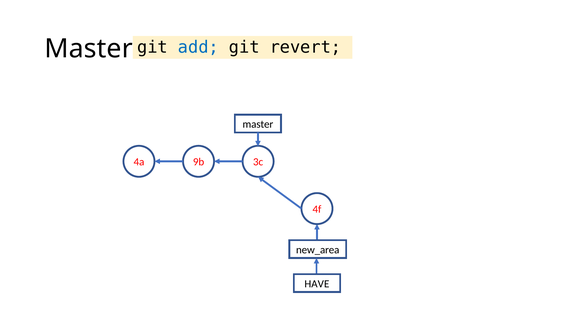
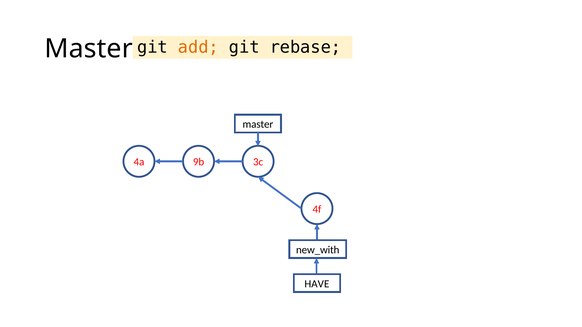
add colour: blue -> orange
revert: revert -> rebase
new_area: new_area -> new_with
